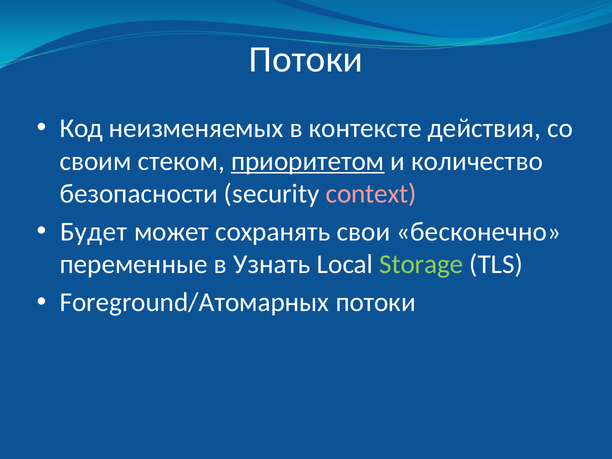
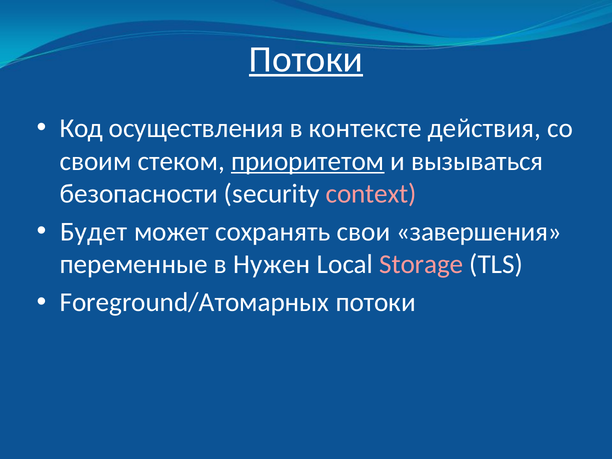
Потоки at (306, 59) underline: none -> present
неизменяемых: неизменяемых -> осуществления
количество: количество -> вызываться
бесконечно: бесконечно -> завершения
Узнать: Узнать -> Нужен
Storage colour: light green -> pink
